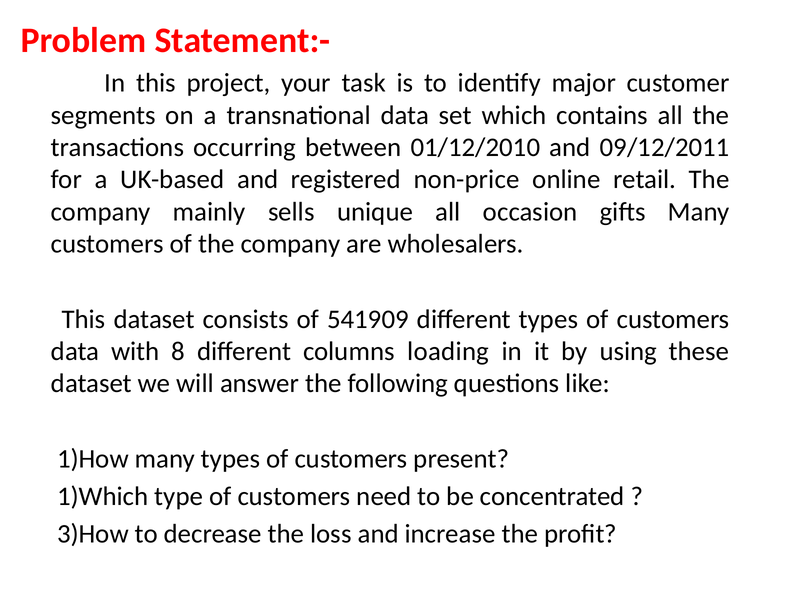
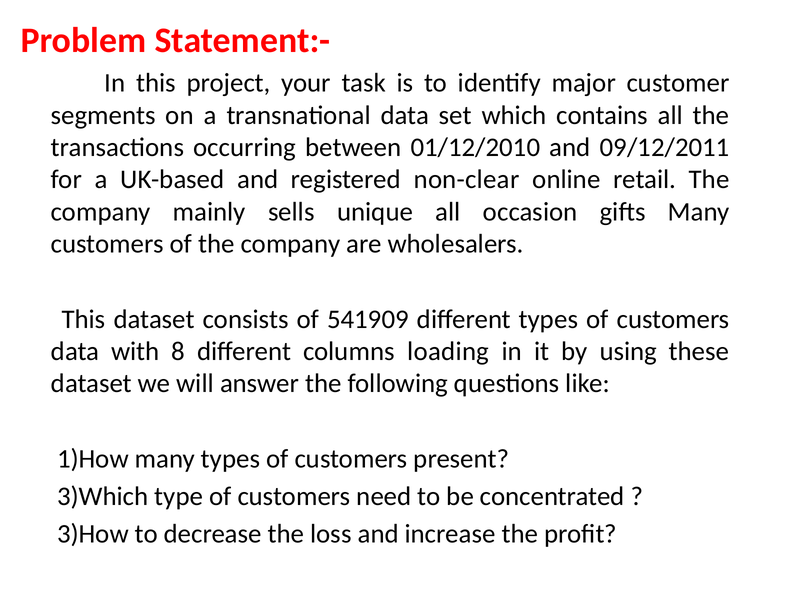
non-price: non-price -> non-clear
1)Which: 1)Which -> 3)Which
